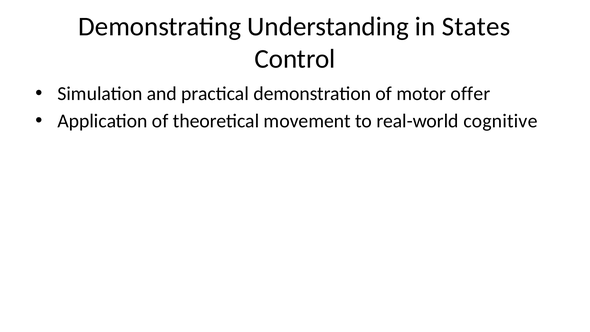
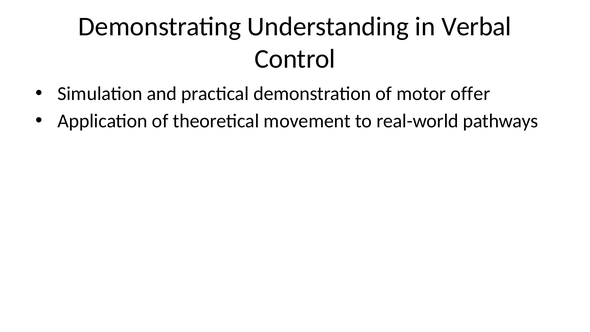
States: States -> Verbal
cognitive: cognitive -> pathways
